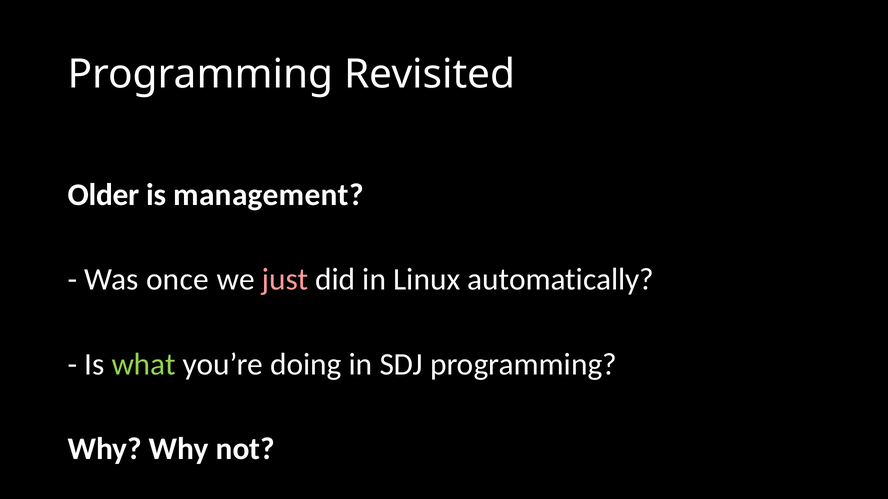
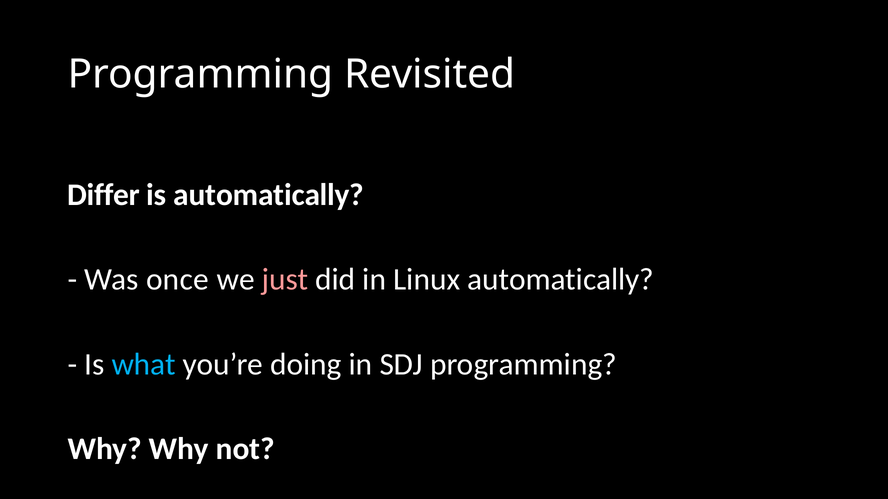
Older: Older -> Differ
is management: management -> automatically
what colour: light green -> light blue
